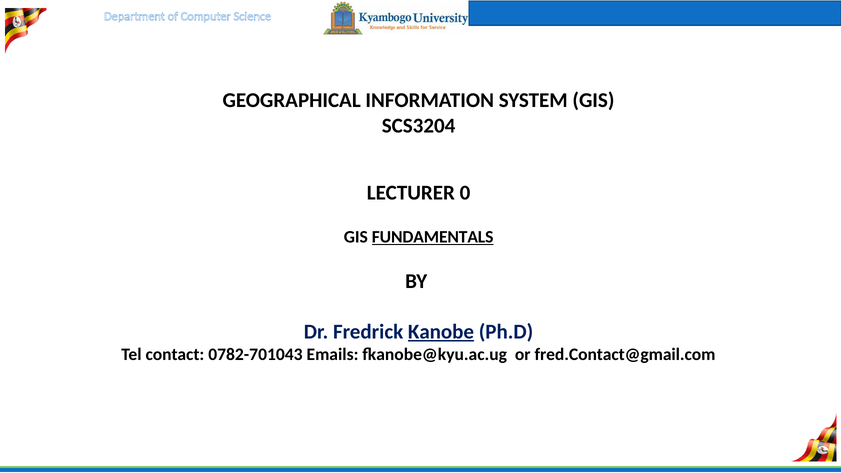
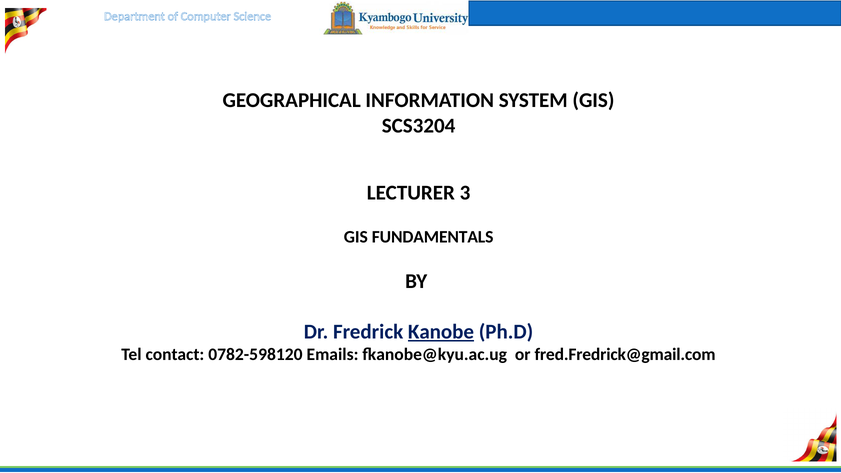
0: 0 -> 3
FUNDAMENTALS underline: present -> none
0782-701043: 0782-701043 -> 0782-598120
fred.Contact@gmail.com: fred.Contact@gmail.com -> fred.Fredrick@gmail.com
